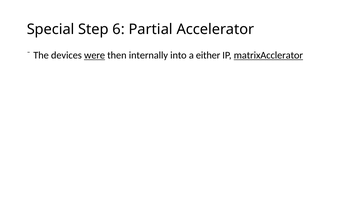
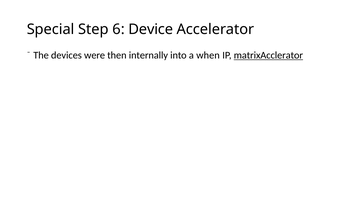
Partial: Partial -> Device
were underline: present -> none
either: either -> when
